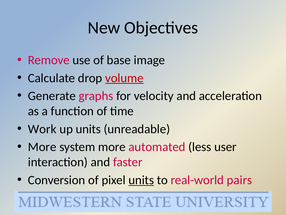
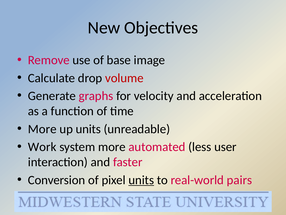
volume underline: present -> none
Work at (42, 129): Work -> More
More at (42, 147): More -> Work
